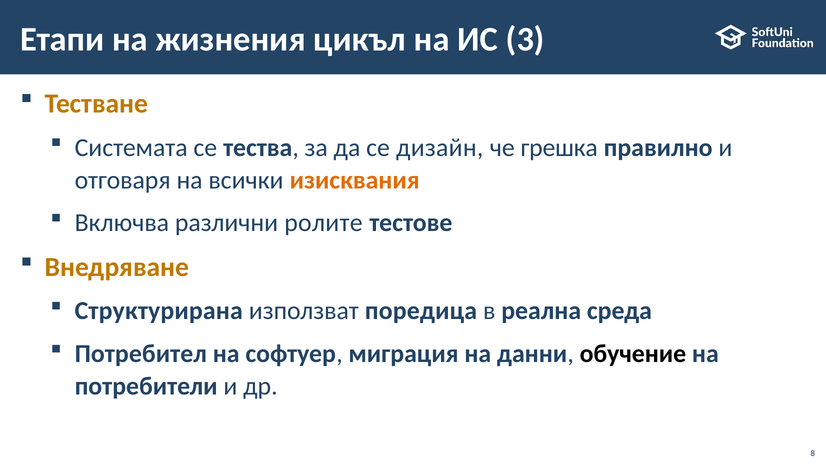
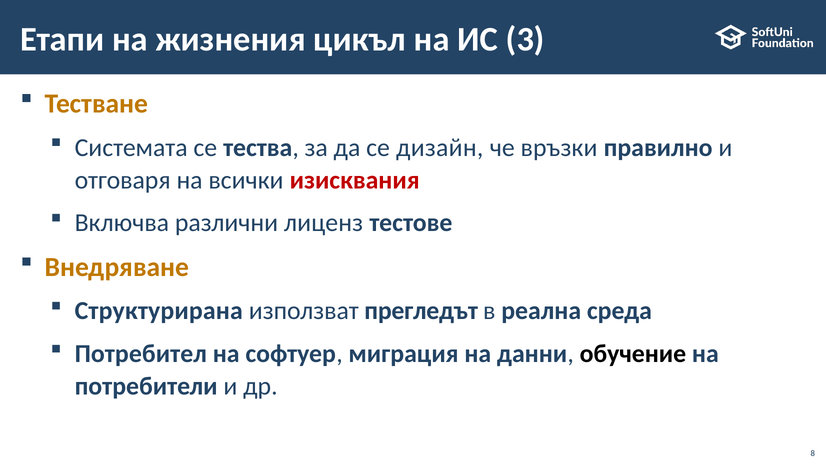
грешка: грешка -> връзки
изисквания colour: orange -> red
ролите: ролите -> лиценз
поредица: поредица -> прегледът
